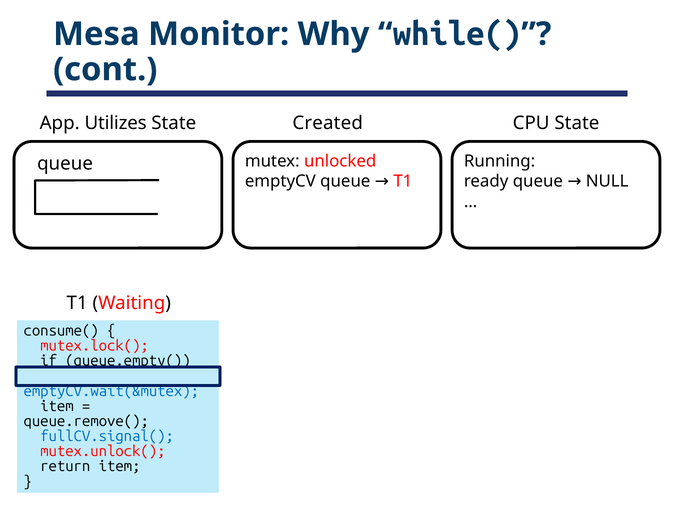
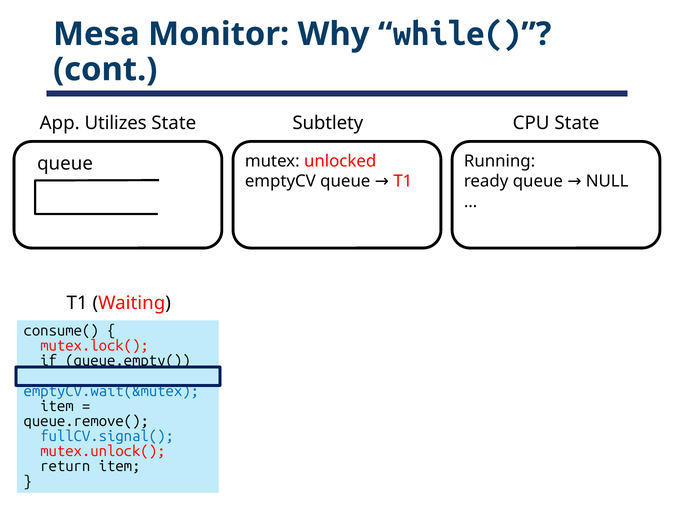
Created: Created -> Subtlety
